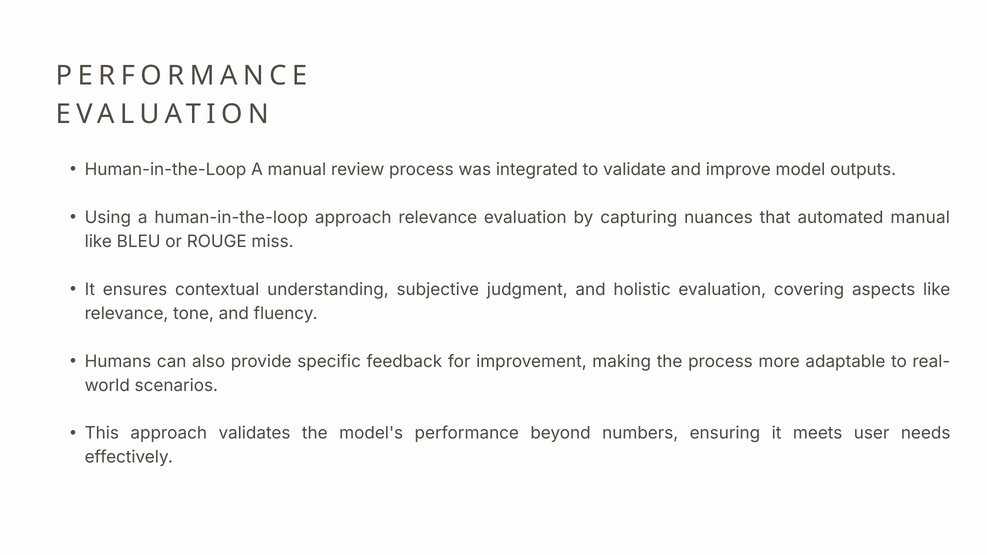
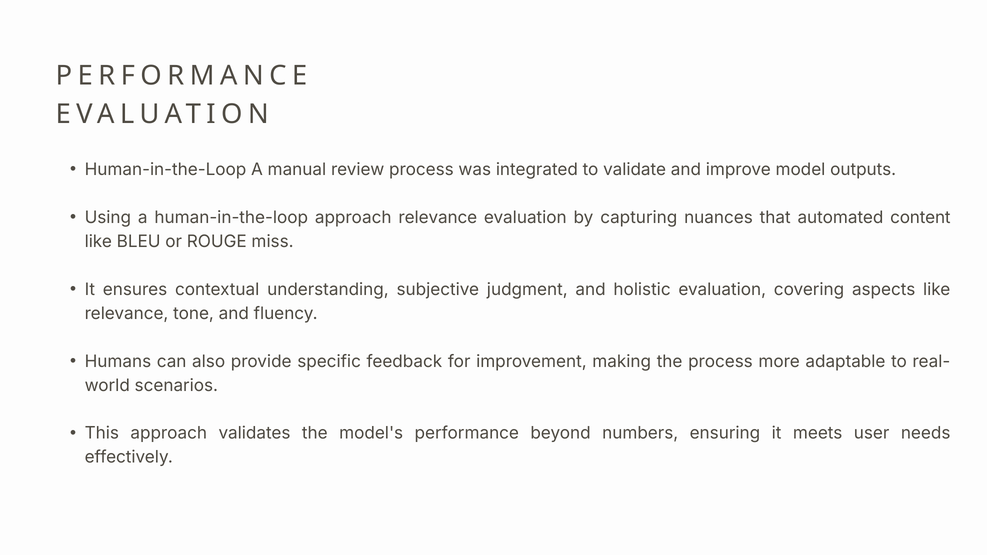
automated manual: manual -> content
